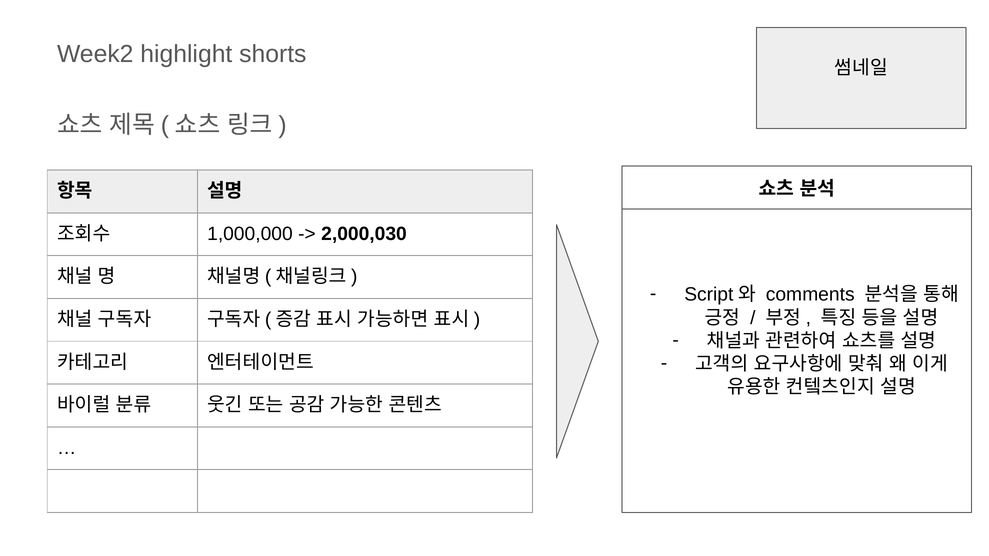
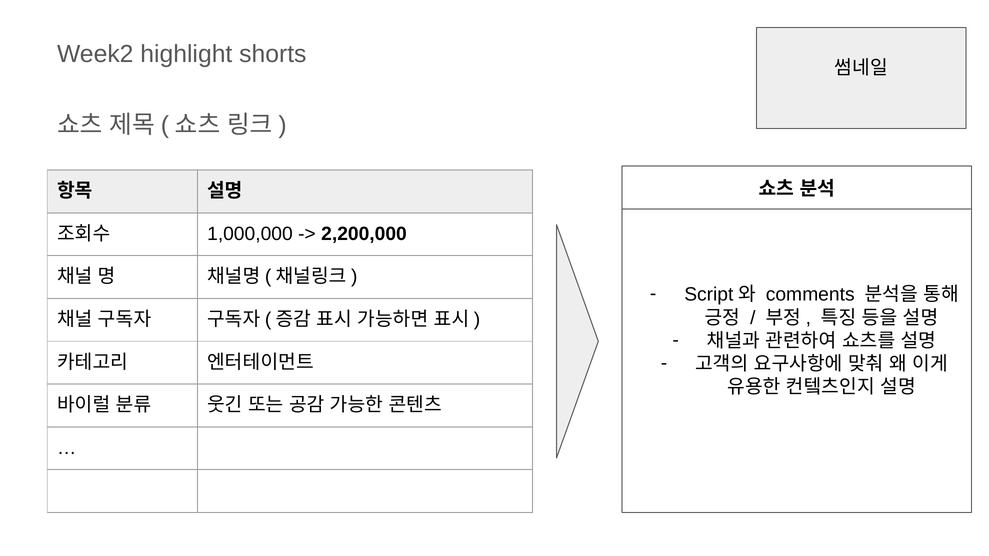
2,000,030: 2,000,030 -> 2,200,000
